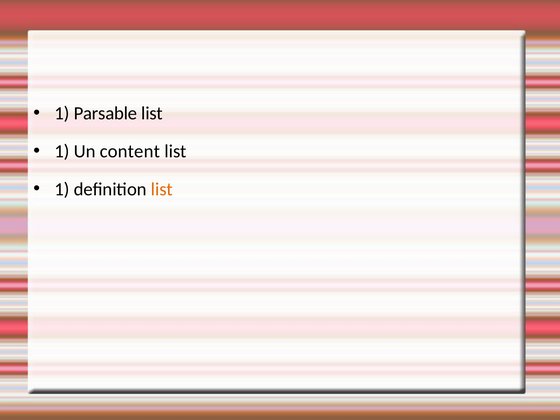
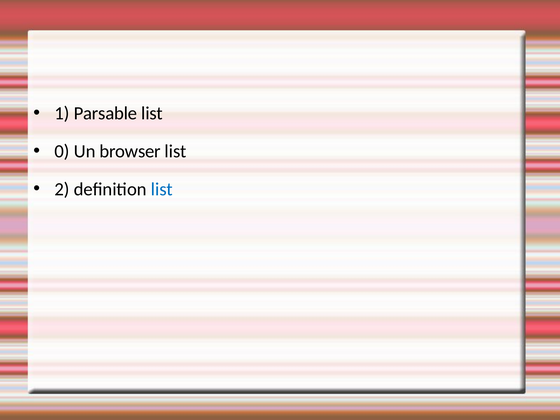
1 at (62, 151): 1 -> 0
content: content -> browser
1 at (62, 189): 1 -> 2
list at (162, 189) colour: orange -> blue
